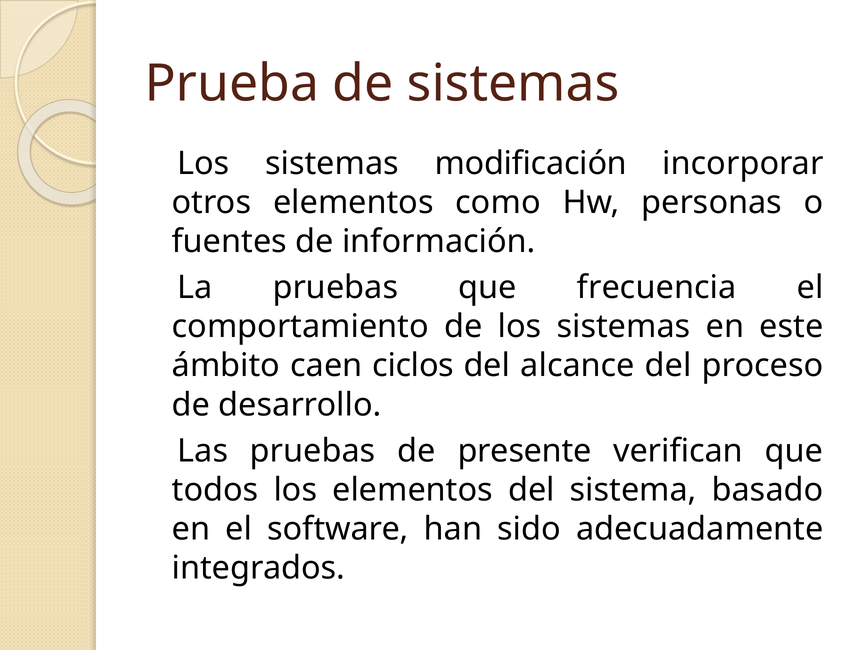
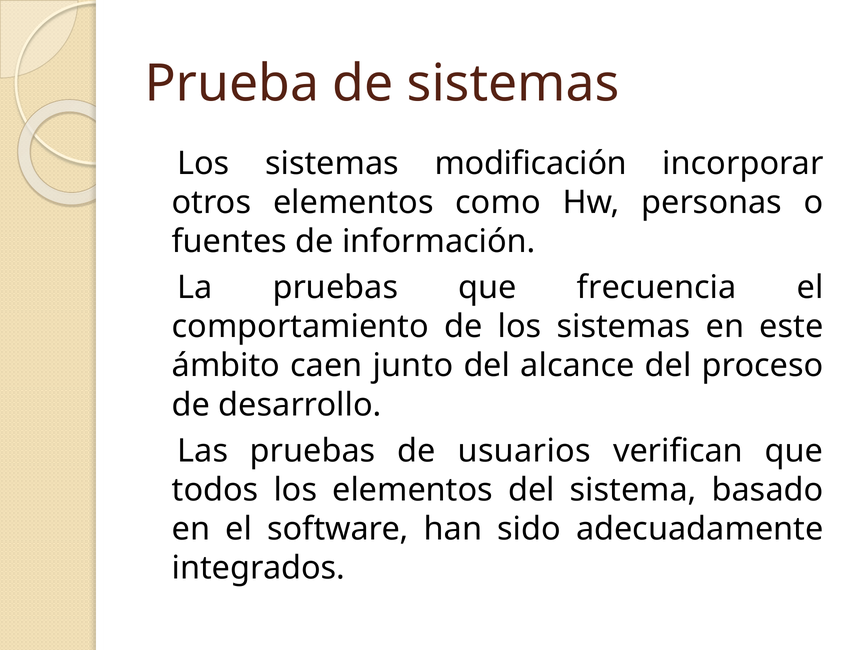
ciclos: ciclos -> junto
presente: presente -> usuarios
